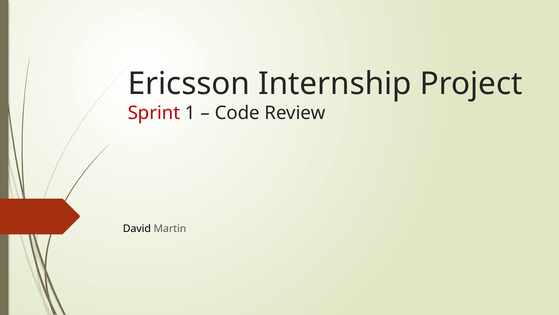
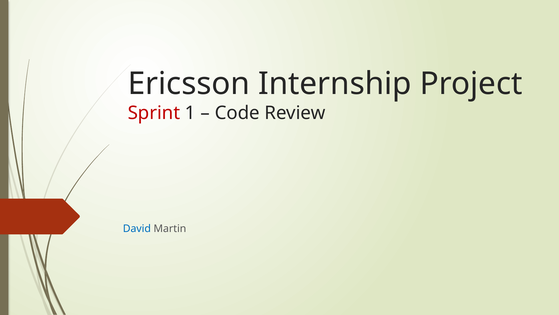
David colour: black -> blue
